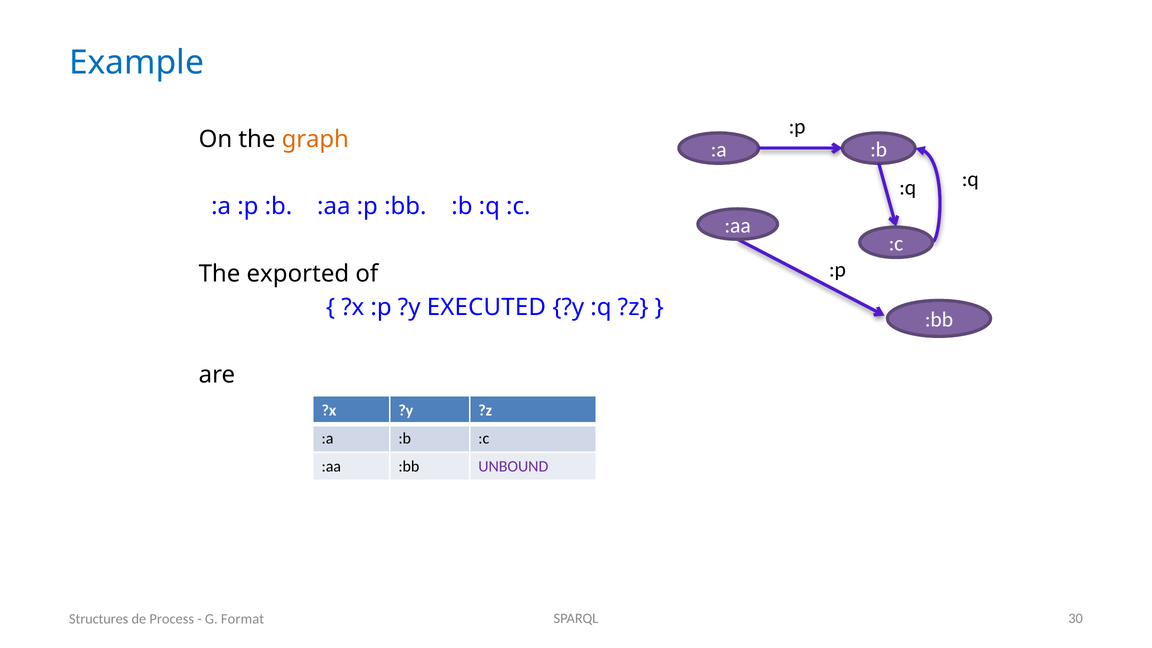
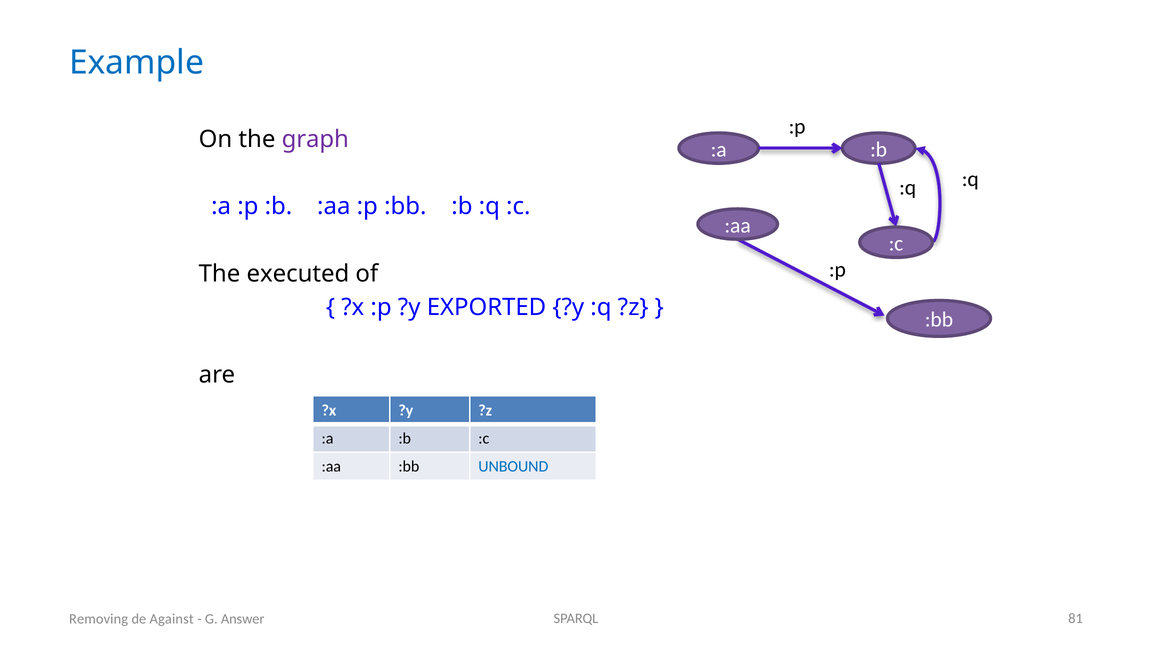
graph colour: orange -> purple
exported: exported -> executed
EXECUTED: EXECUTED -> EXPORTED
UNBOUND colour: purple -> blue
Structures: Structures -> Removing
Process: Process -> Against
Format: Format -> Answer
30: 30 -> 81
